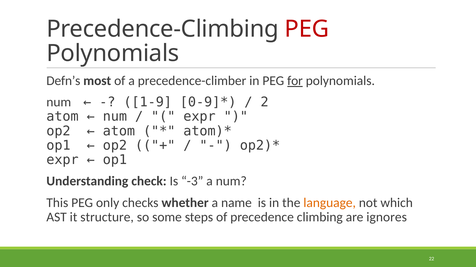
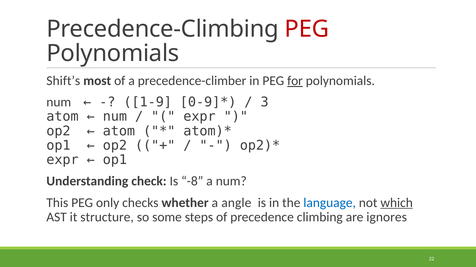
Defn’s: Defn’s -> Shift’s
2: 2 -> 3
-3: -3 -> -8
name: name -> angle
language colour: orange -> blue
which underline: none -> present
